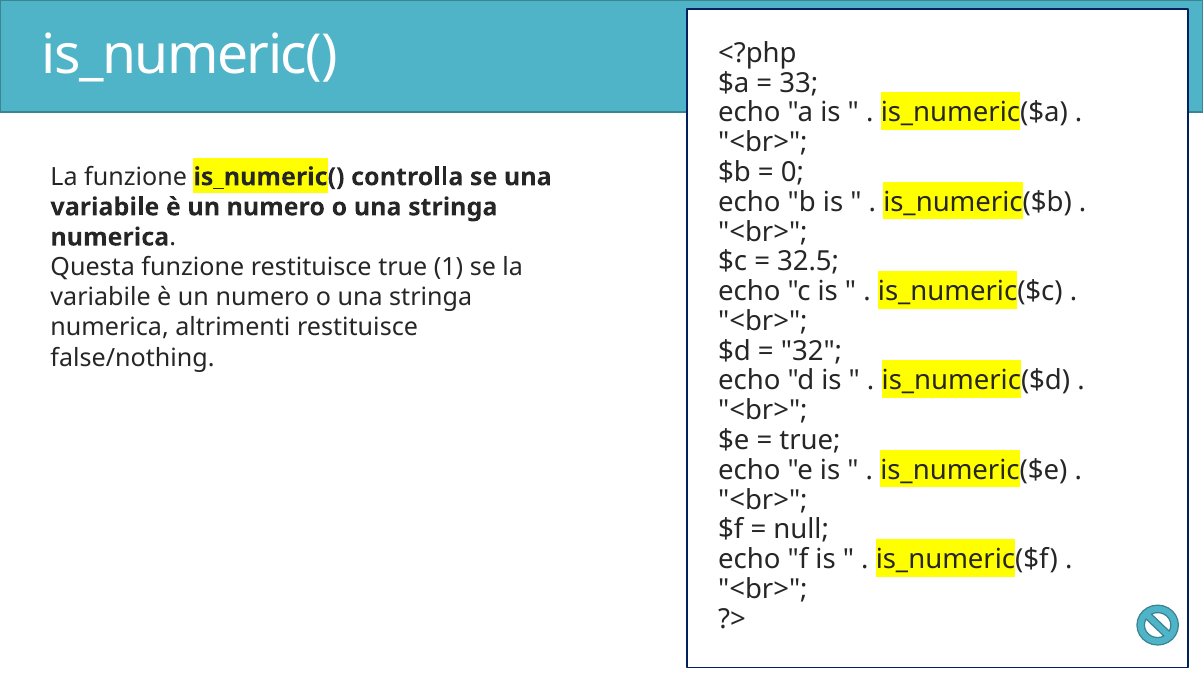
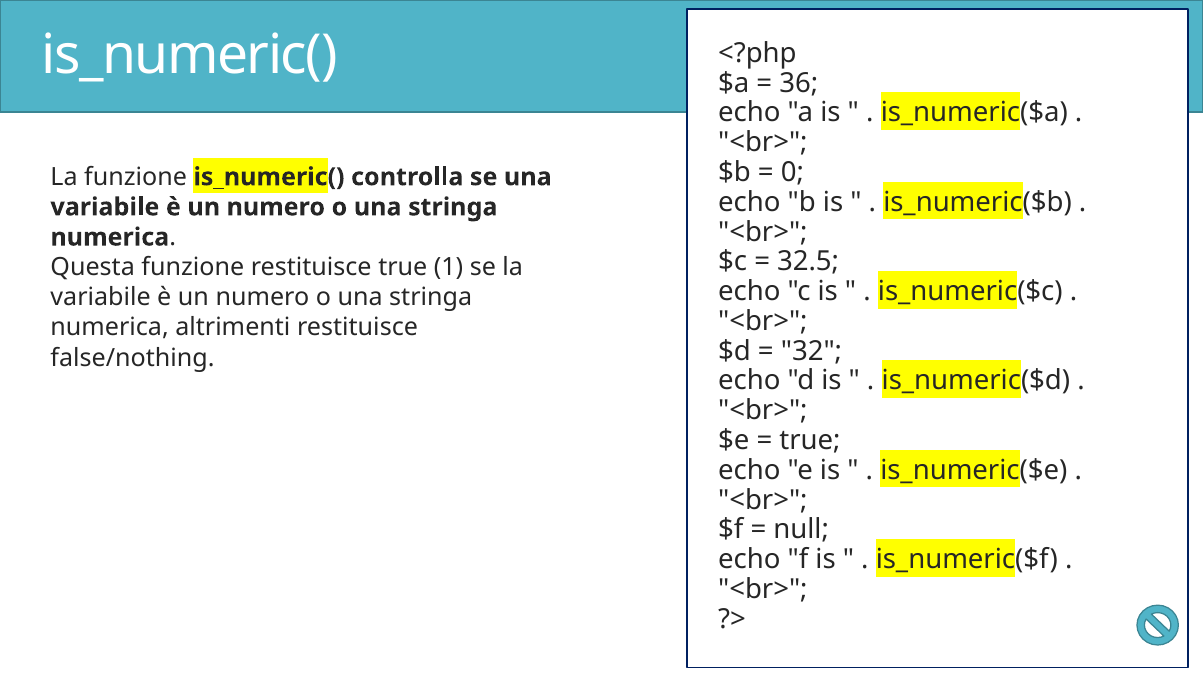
33: 33 -> 36
